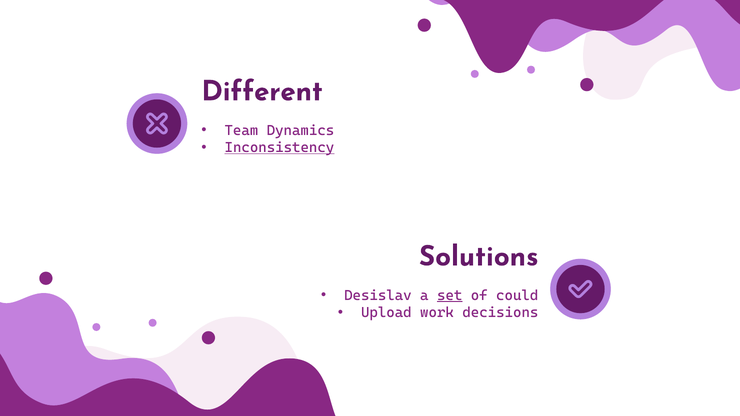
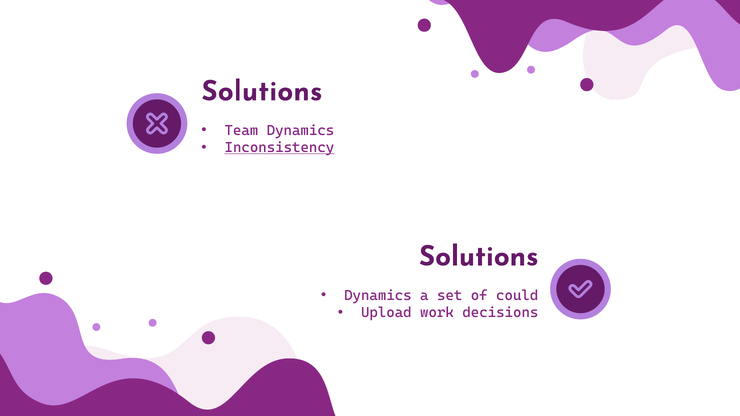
Different at (262, 91): Different -> Solutions
Desislav at (378, 296): Desislav -> Dynamics
set underline: present -> none
